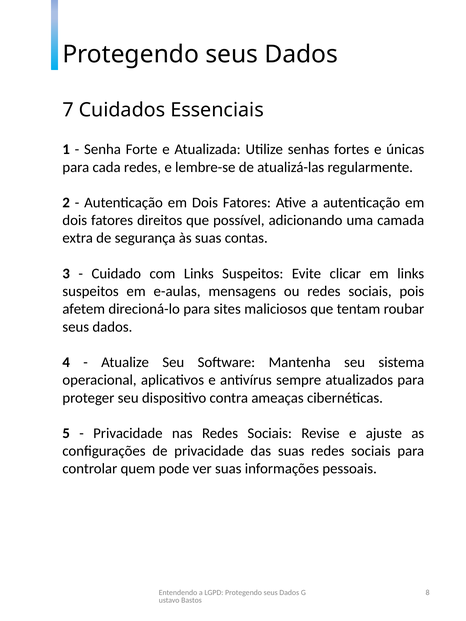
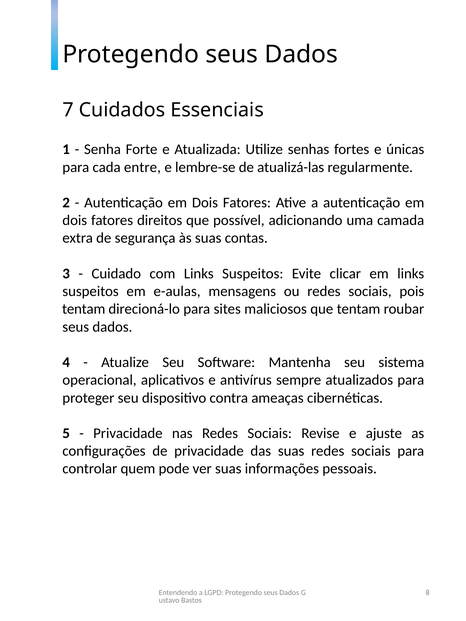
cada redes: redes -> entre
afetem at (84, 309): afetem -> tentam
